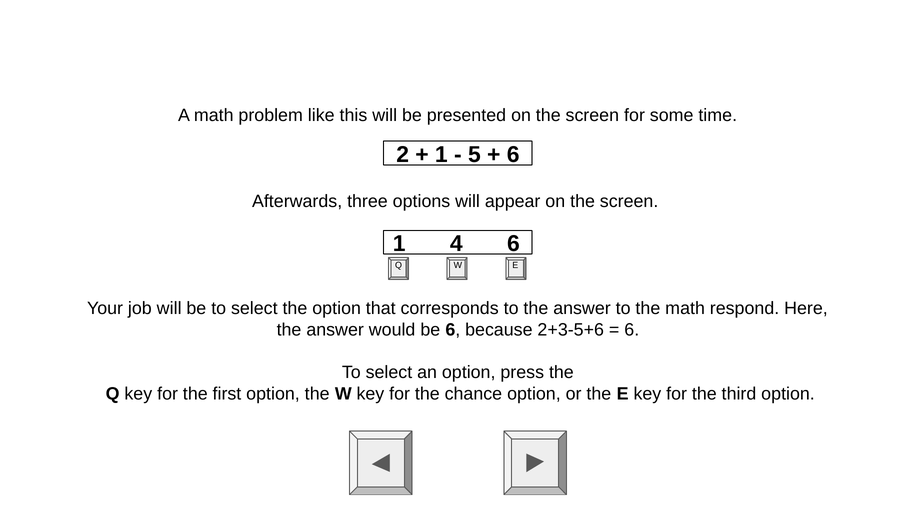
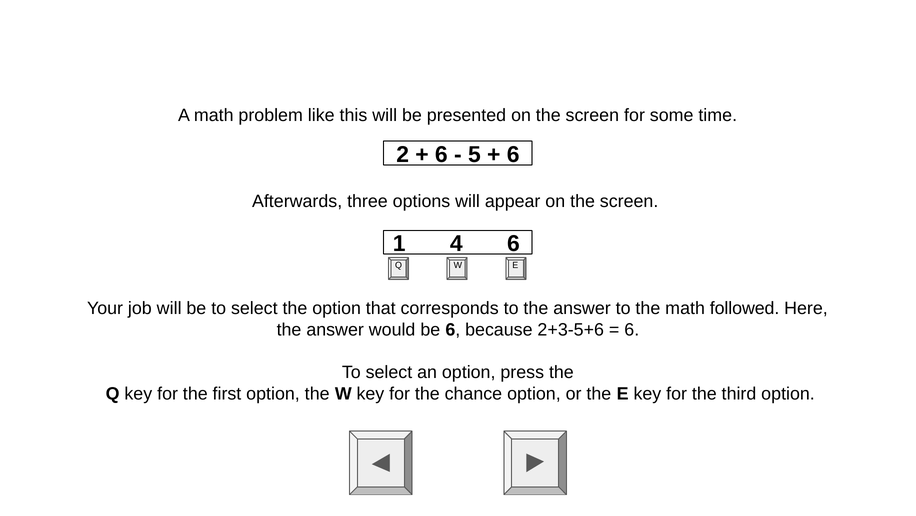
1 at (441, 154): 1 -> 6
respond: respond -> followed
